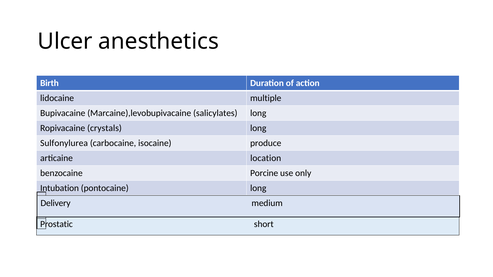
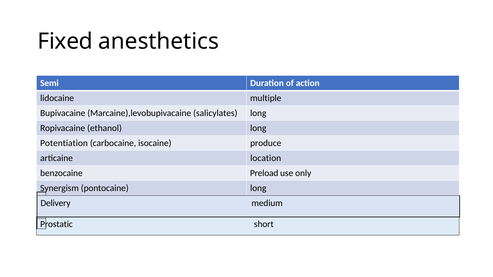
Ulcer: Ulcer -> Fixed
Birth: Birth -> Semi
crystals: crystals -> ethanol
Sulfonylurea: Sulfonylurea -> Potentiation
Porcine: Porcine -> Preload
Intubation: Intubation -> Synergism
